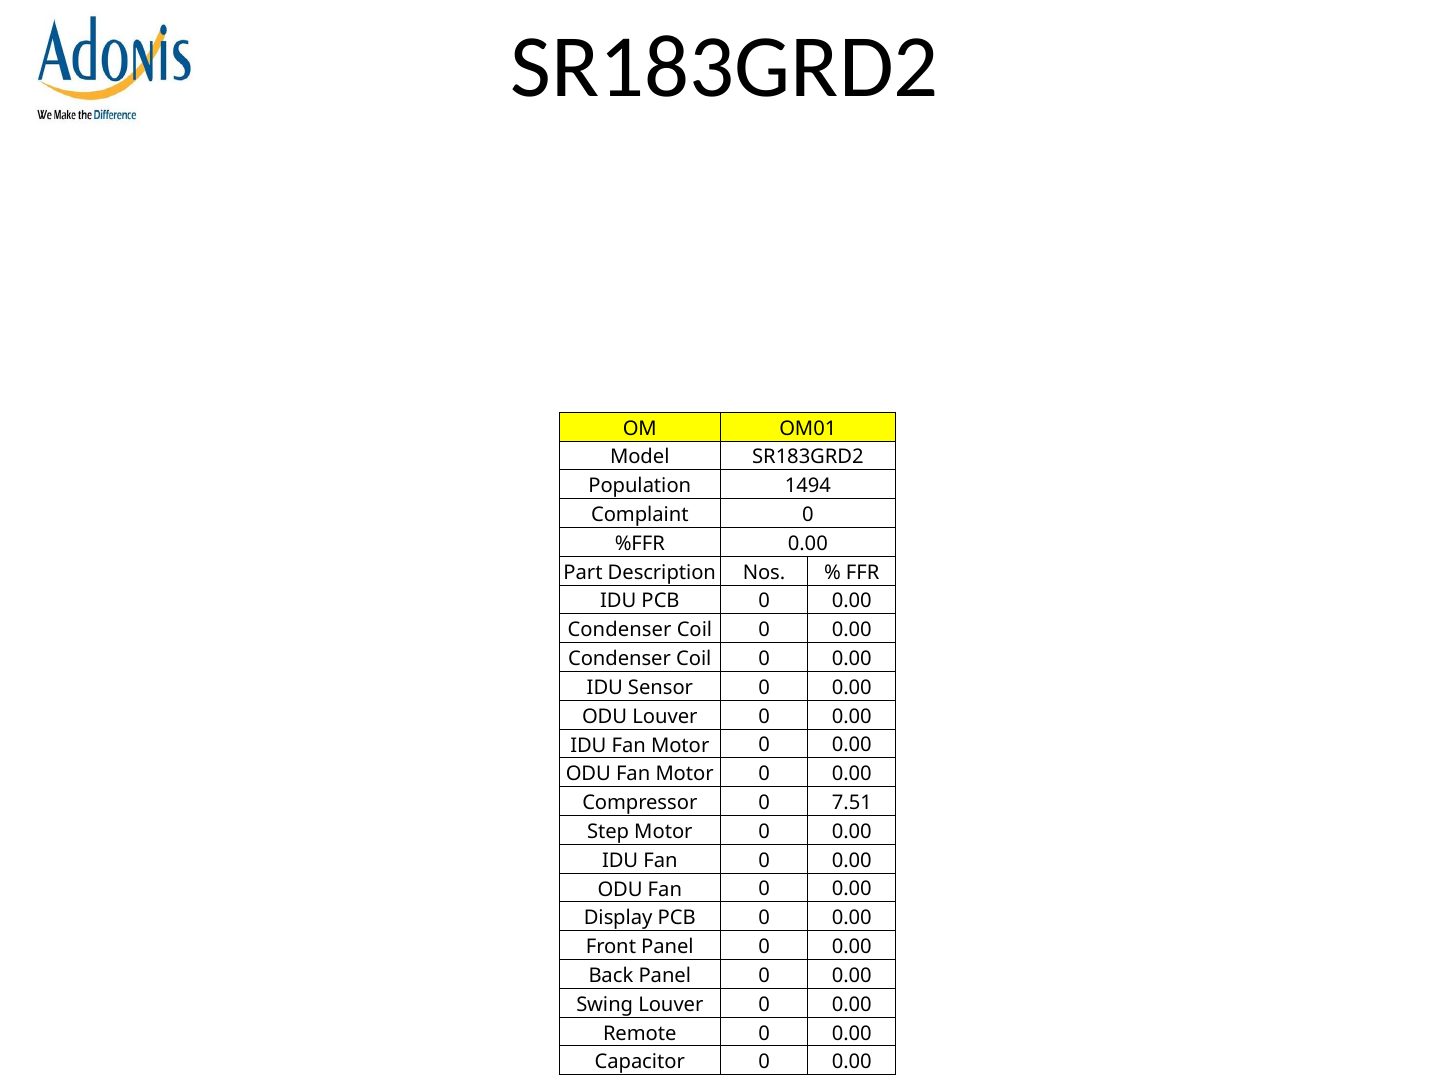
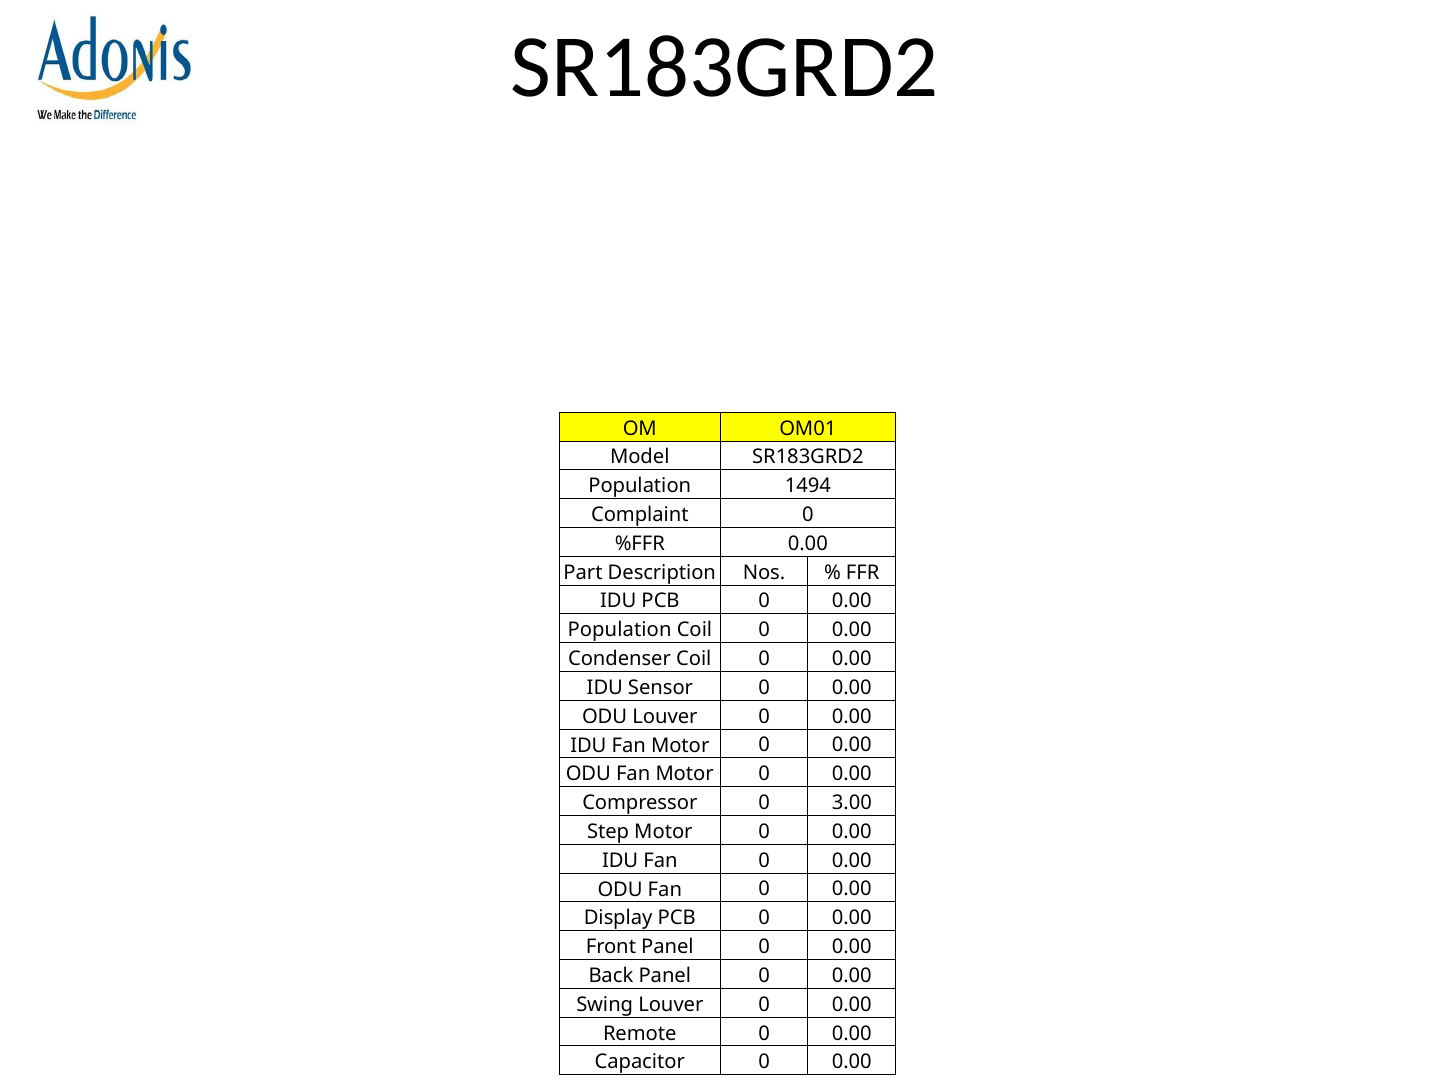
Condenser at (620, 630): Condenser -> Population
7.51: 7.51 -> 3.00
